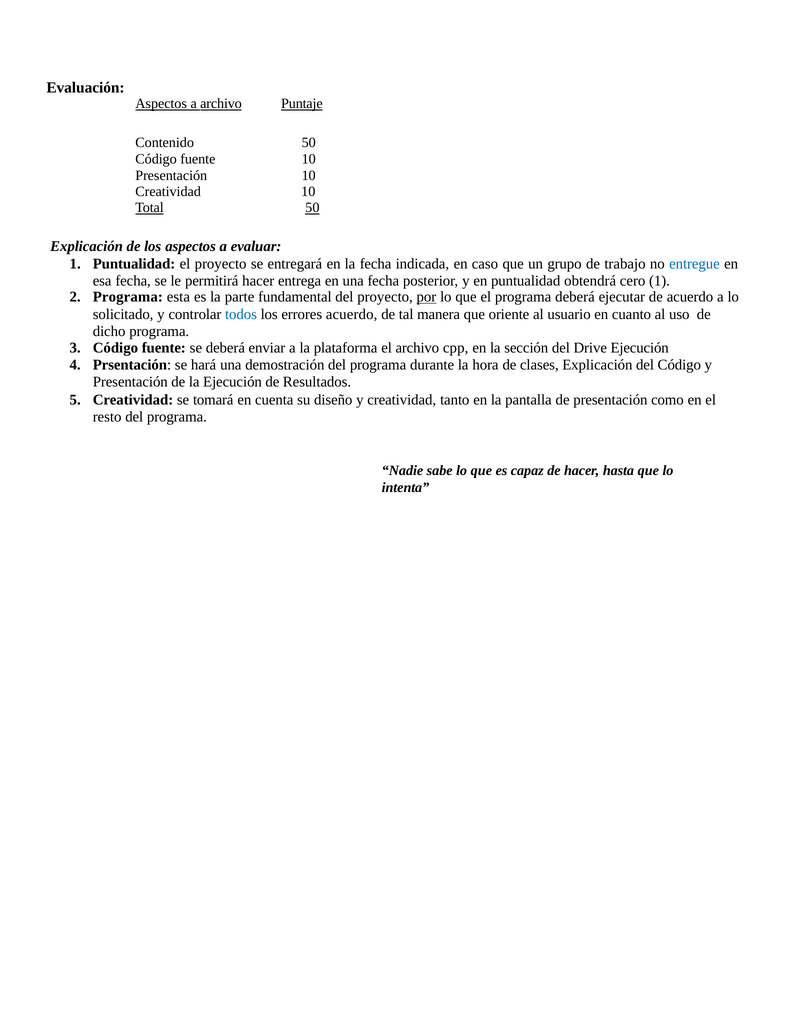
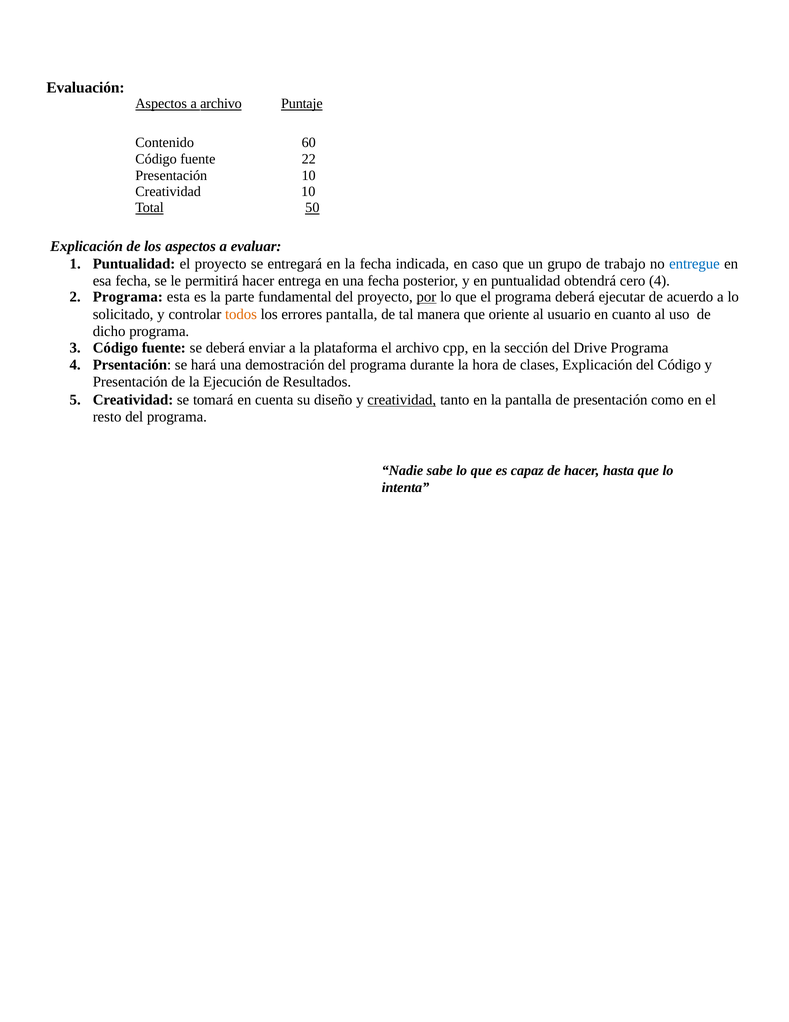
Contenido 50: 50 -> 60
fuente 10: 10 -> 22
cero 1: 1 -> 4
todos colour: blue -> orange
errores acuerdo: acuerdo -> pantalla
Drive Ejecución: Ejecución -> Programa
creatividad at (402, 400) underline: none -> present
